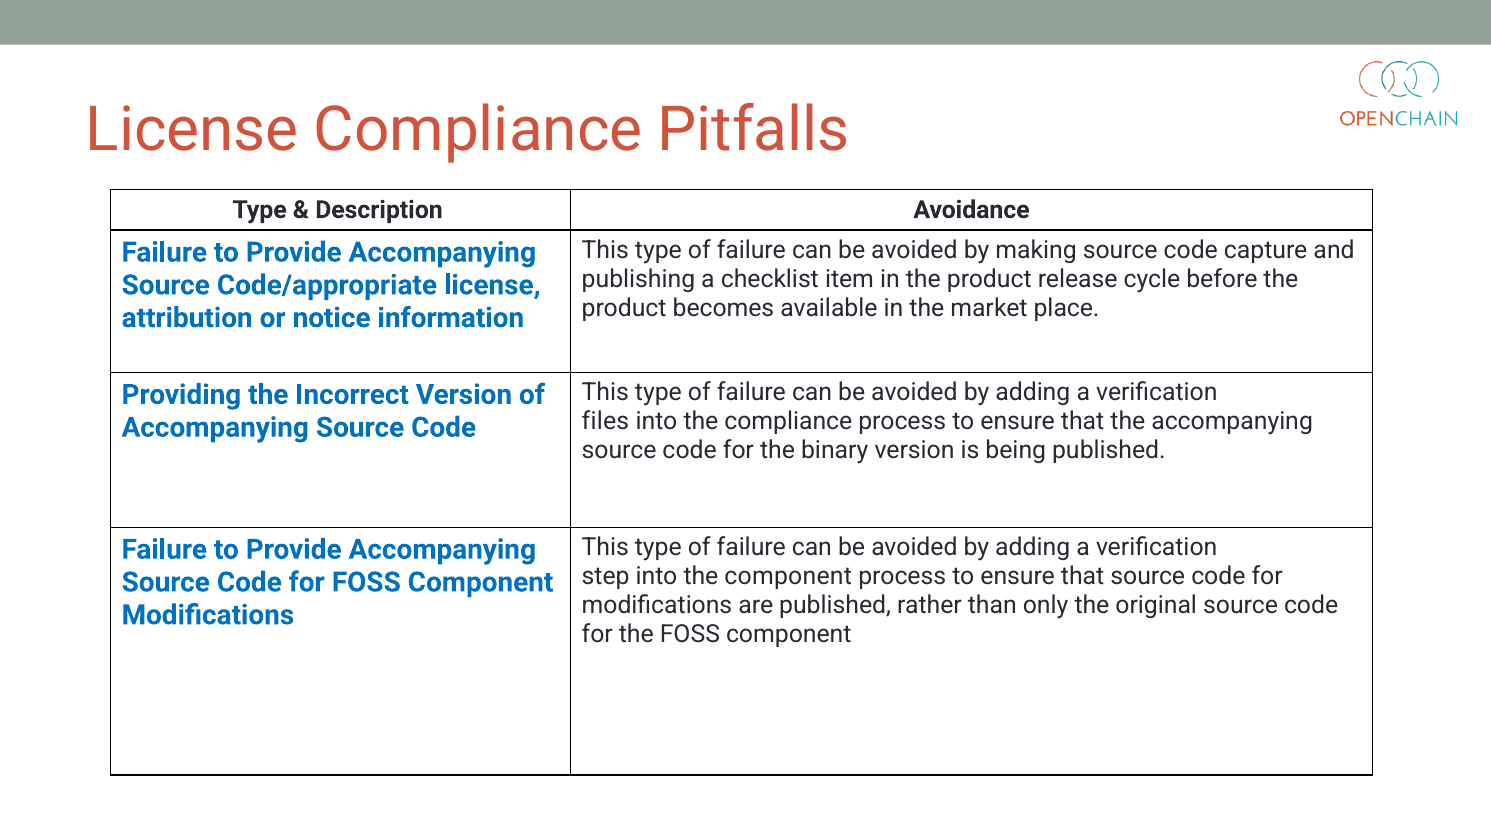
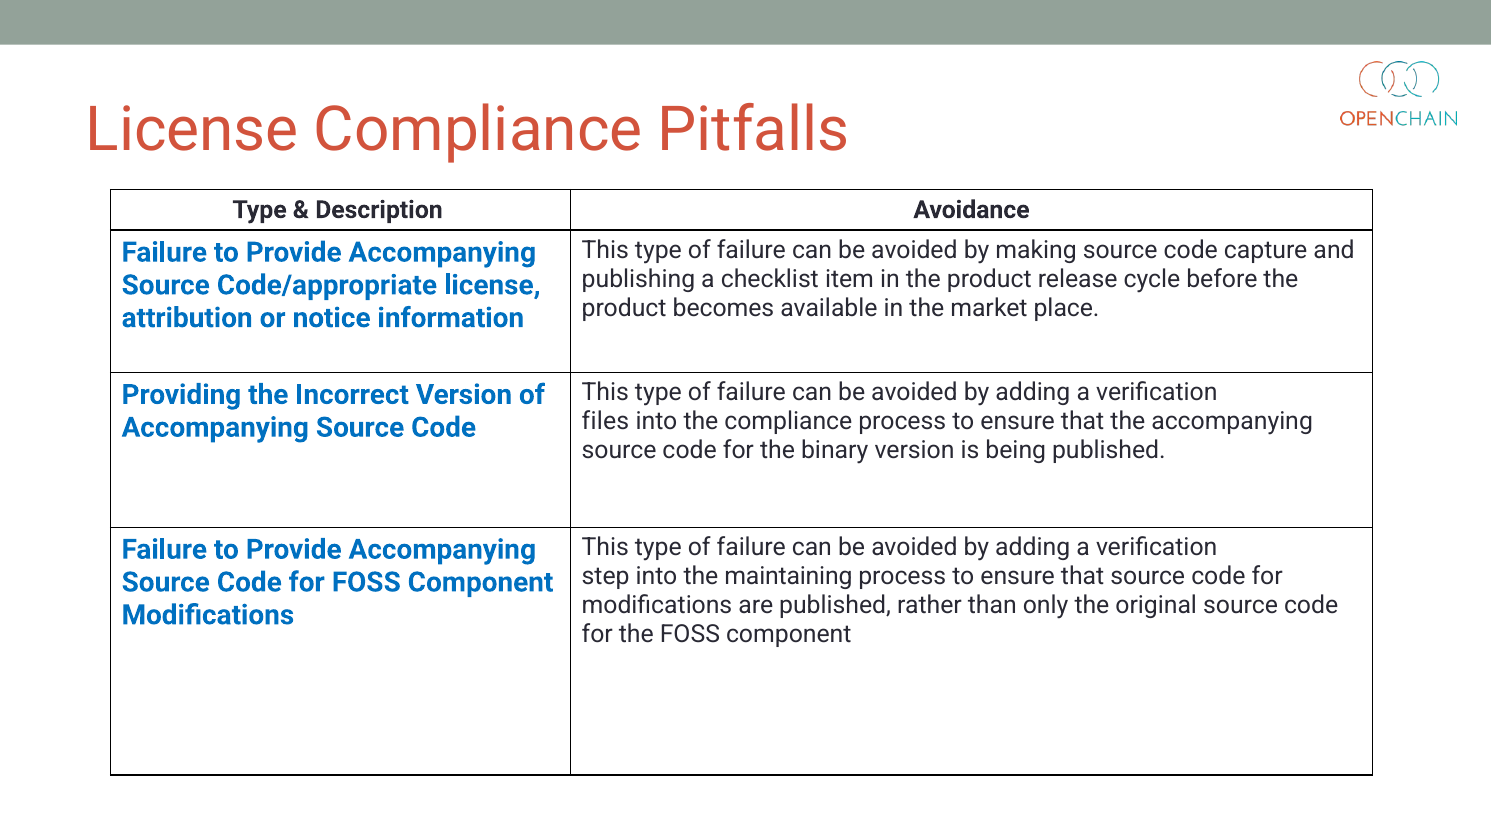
the component: component -> maintaining
